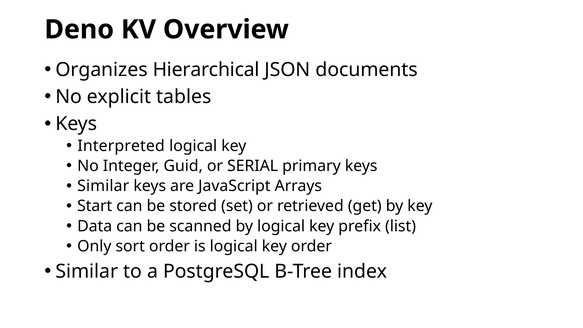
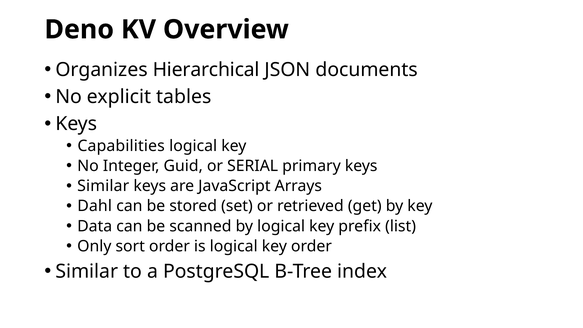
Interpreted: Interpreted -> Capabilities
Start: Start -> Dahl
